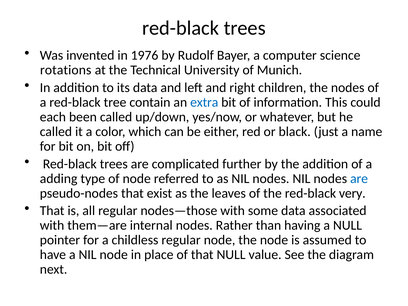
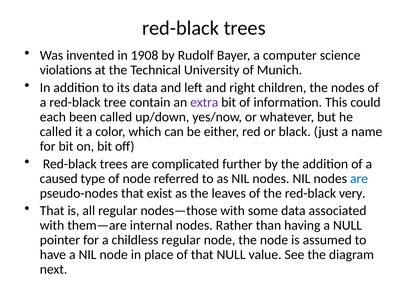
1976: 1976 -> 1908
rotations: rotations -> violations
extra colour: blue -> purple
adding: adding -> caused
